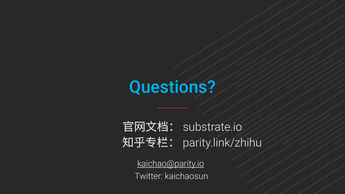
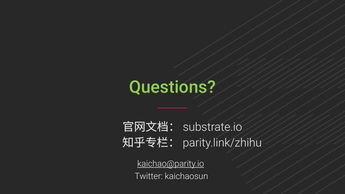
Questions colour: light blue -> light green
